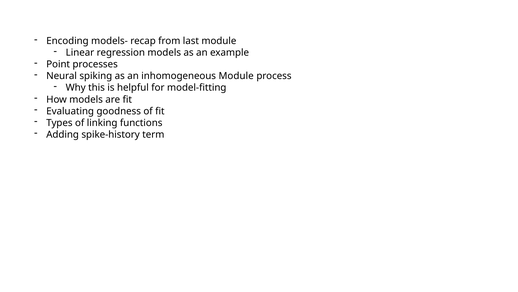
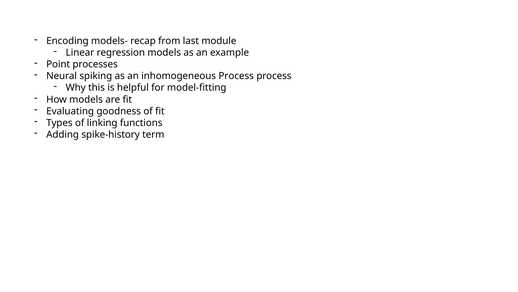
inhomogeneous Module: Module -> Process
